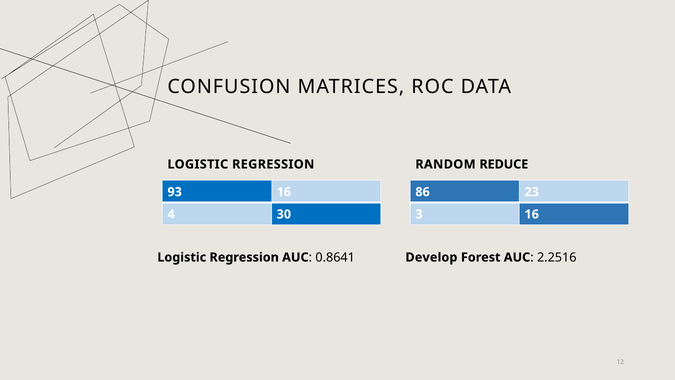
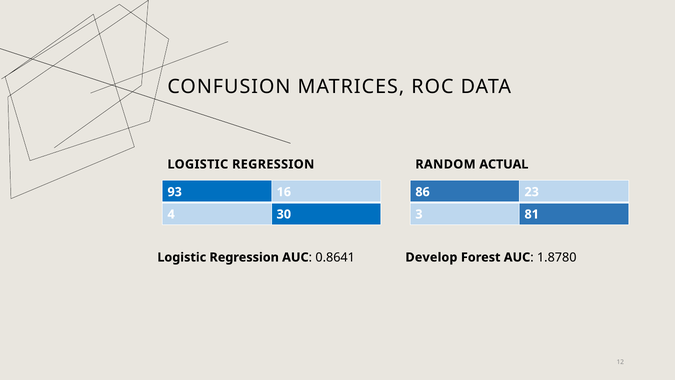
REDUCE: REDUCE -> ACTUAL
3 16: 16 -> 81
2.2516: 2.2516 -> 1.8780
